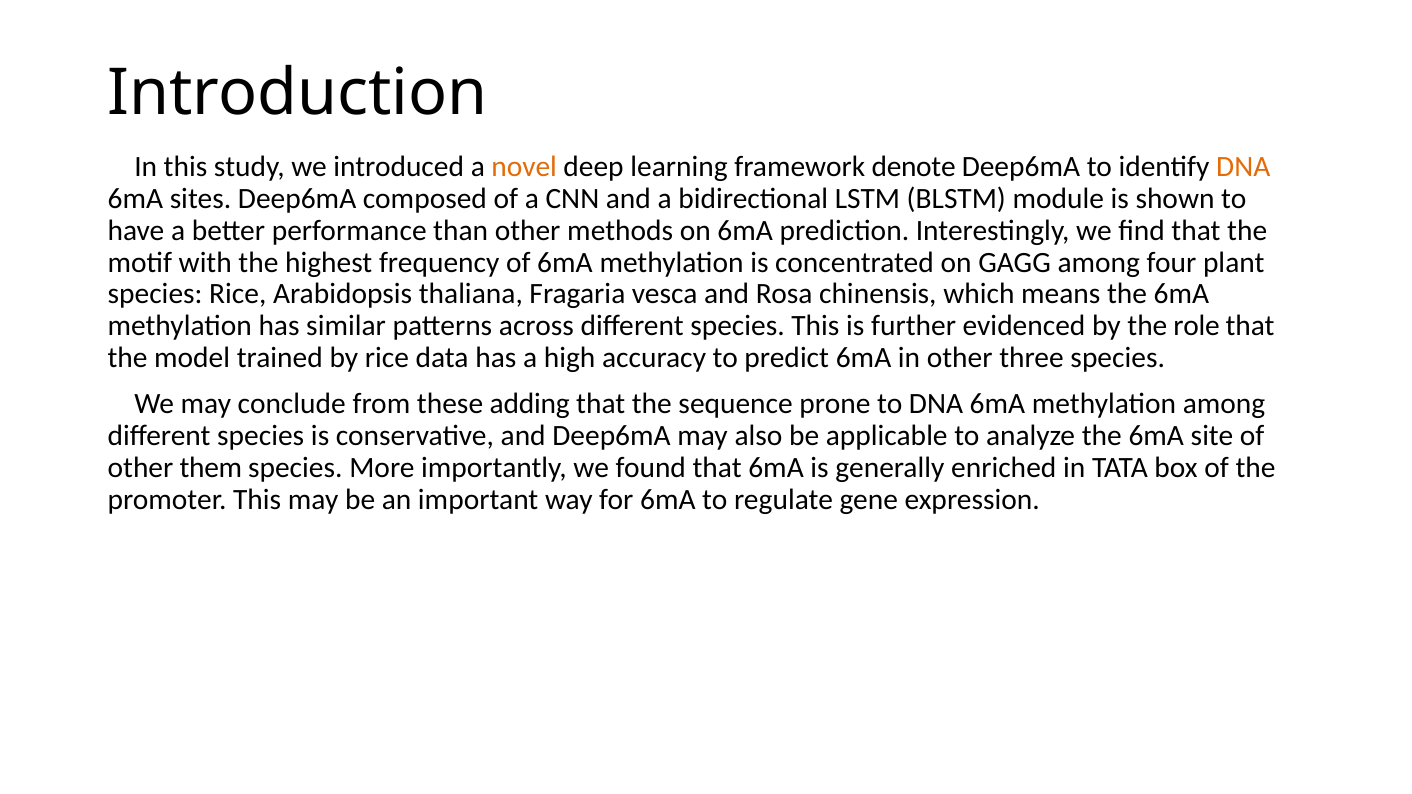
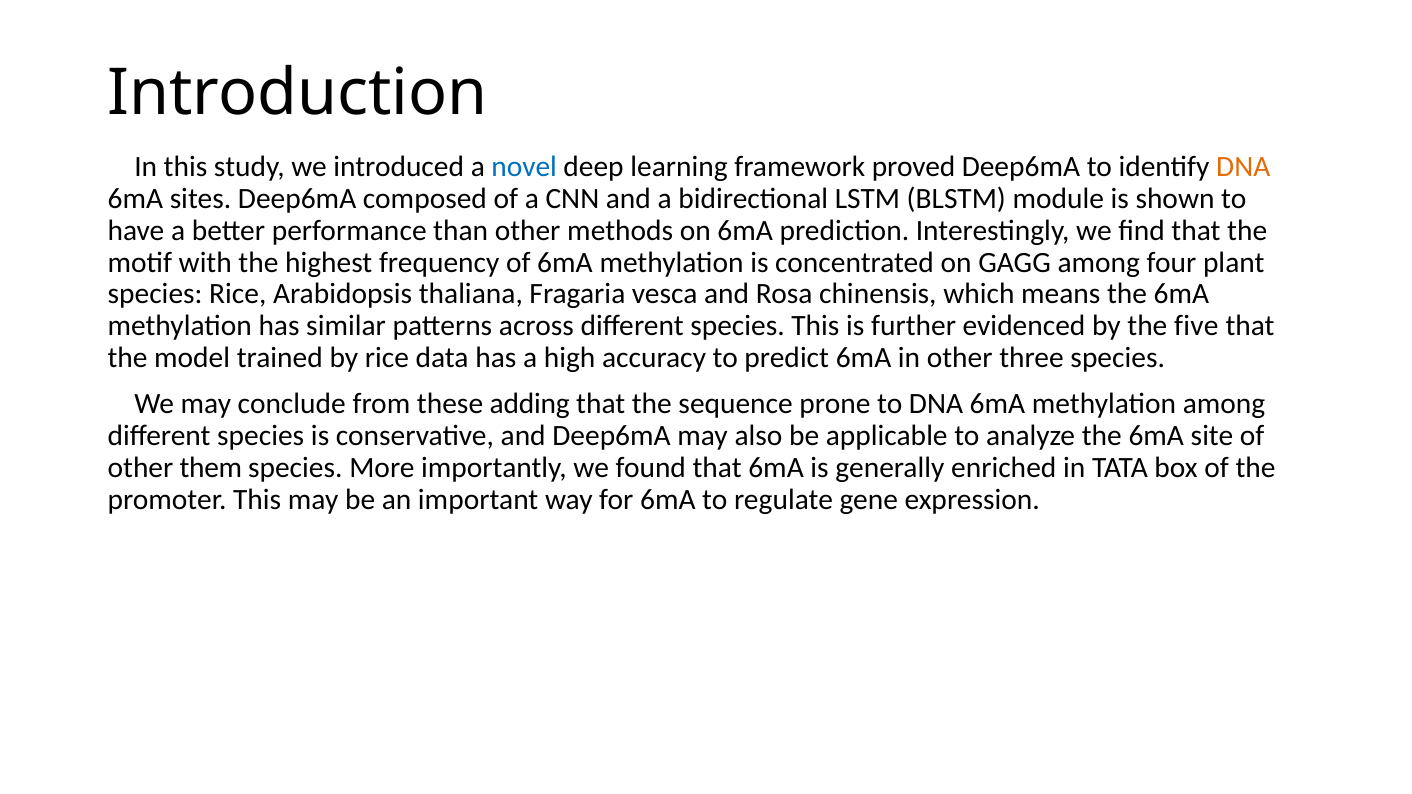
novel colour: orange -> blue
denote: denote -> proved
role: role -> five
